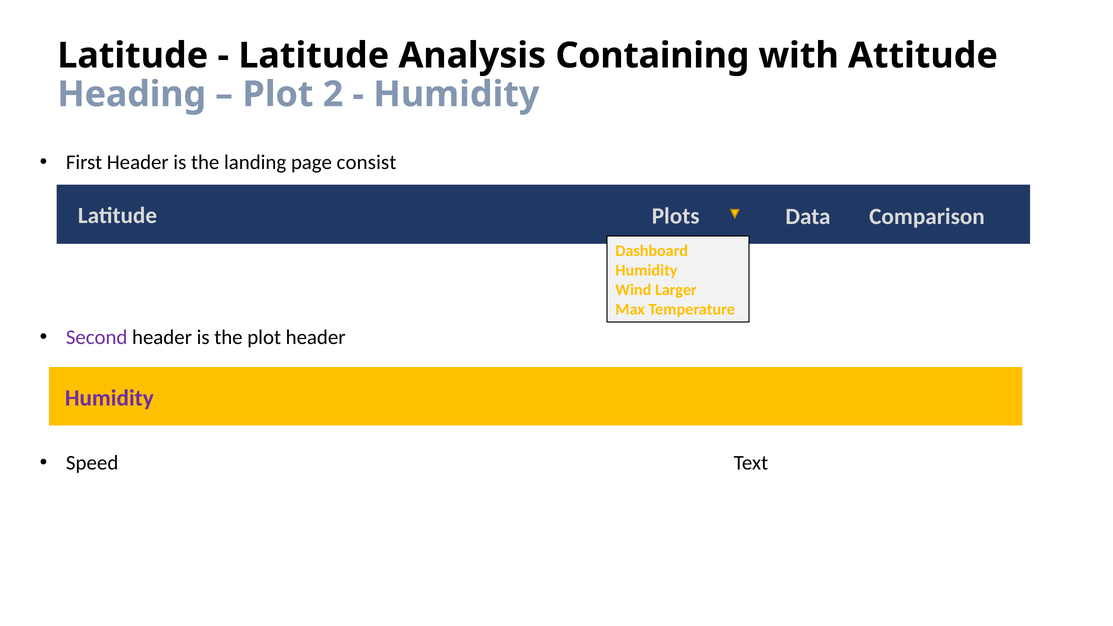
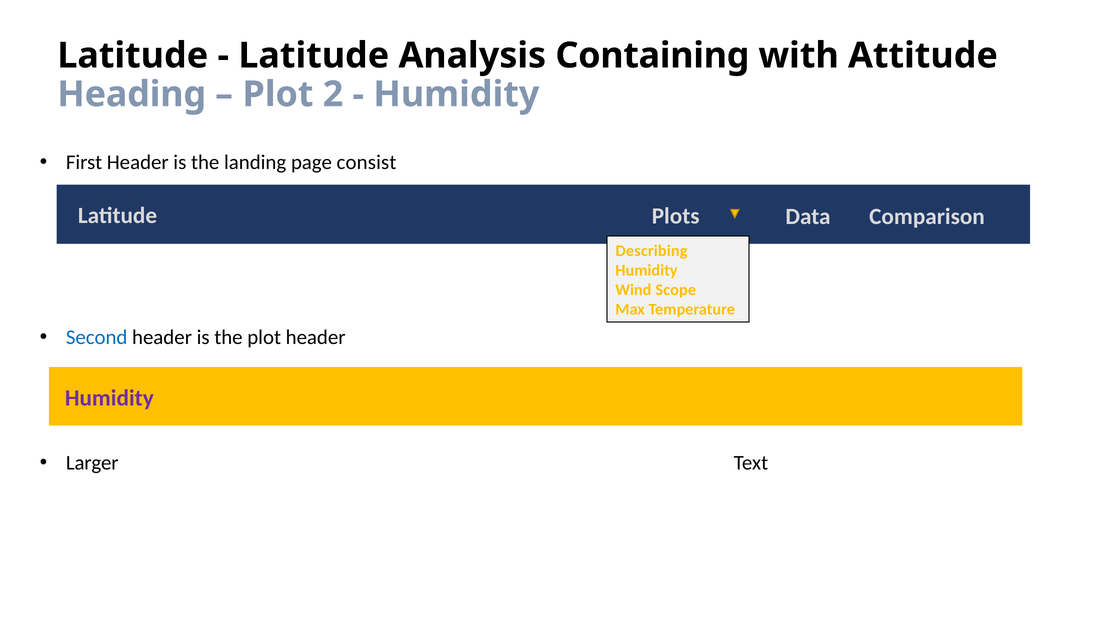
Dashboard: Dashboard -> Describing
Larger: Larger -> Scope
Second colour: purple -> blue
Speed: Speed -> Larger
